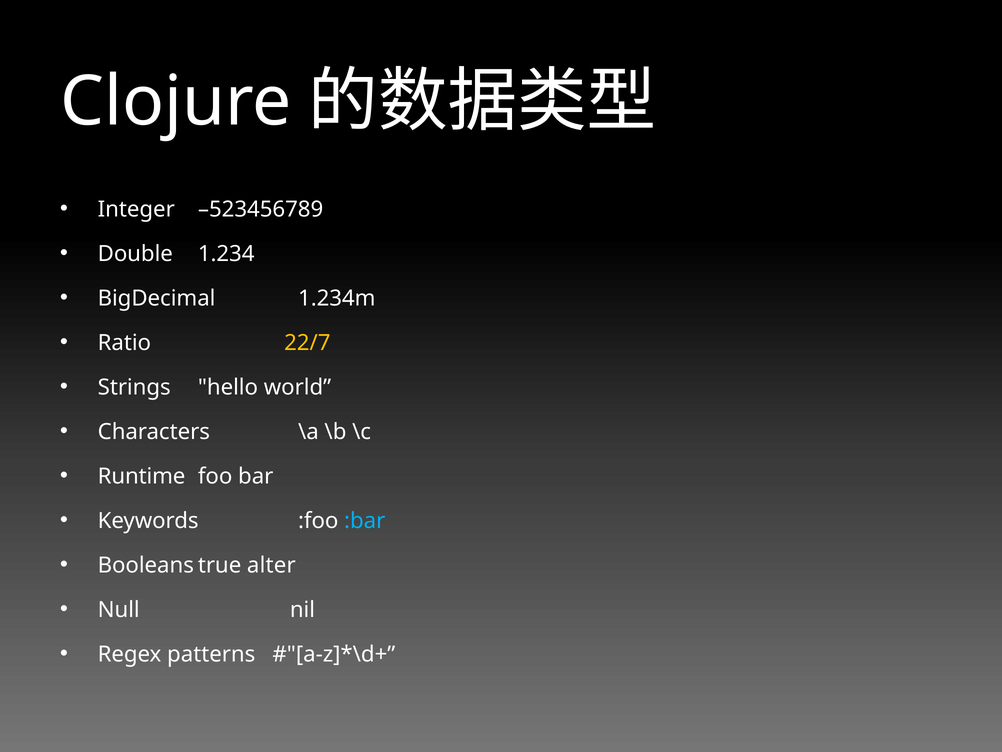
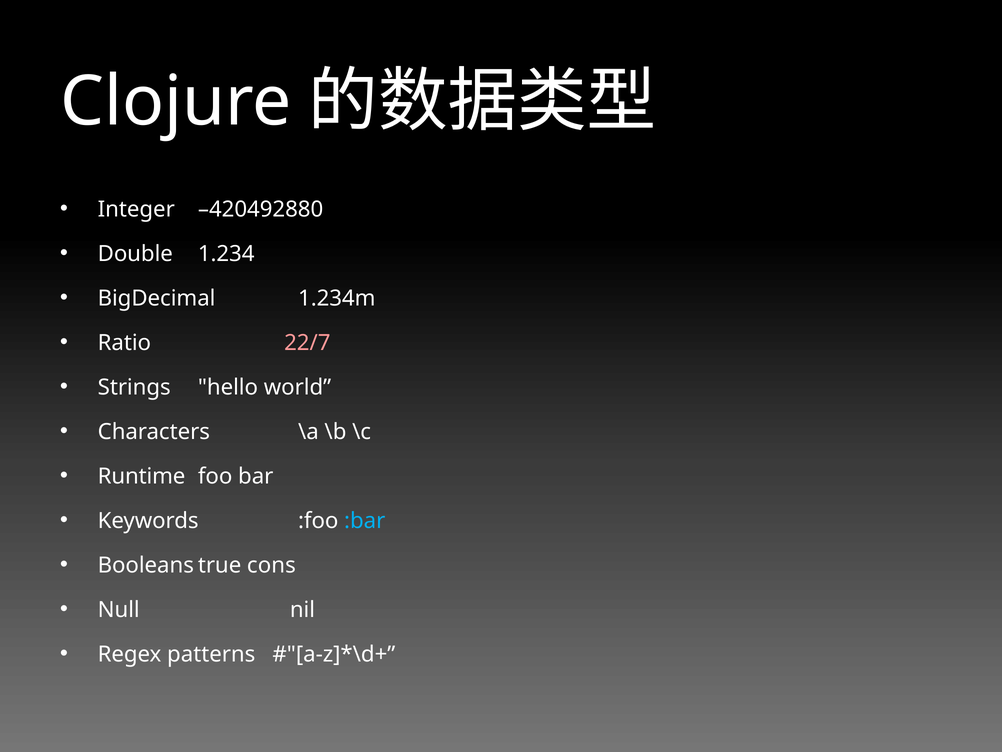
–523456789: –523456789 -> –420492880
22/7 colour: yellow -> pink
alter: alter -> cons
